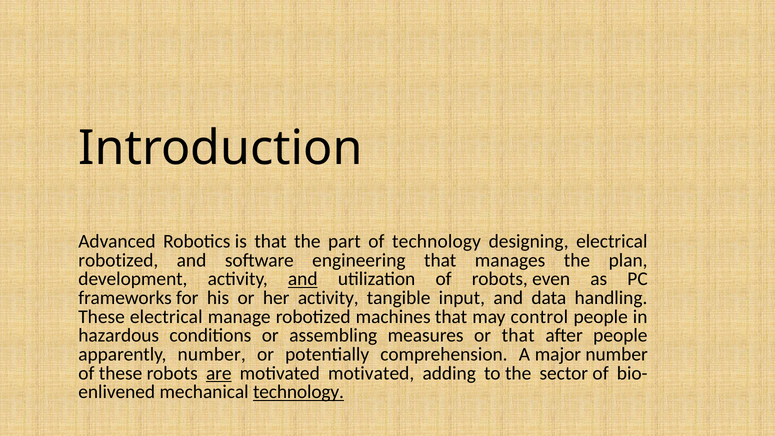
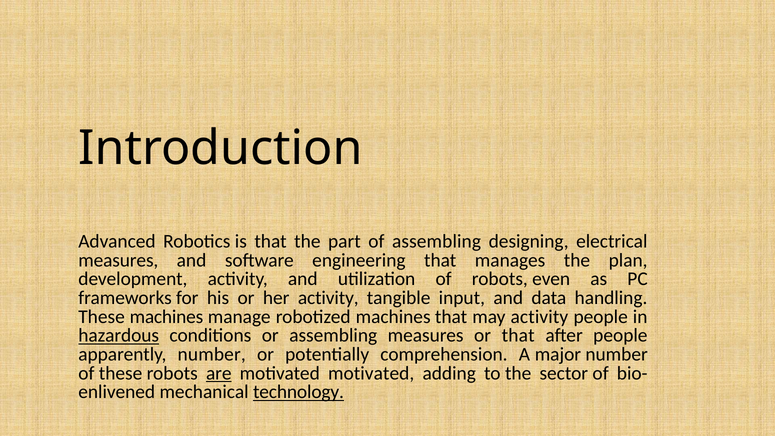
of technology: technology -> assembling
robotized at (118, 260): robotized -> measures
and at (303, 279) underline: present -> none
These electrical: electrical -> machines
may control: control -> activity
hazardous underline: none -> present
